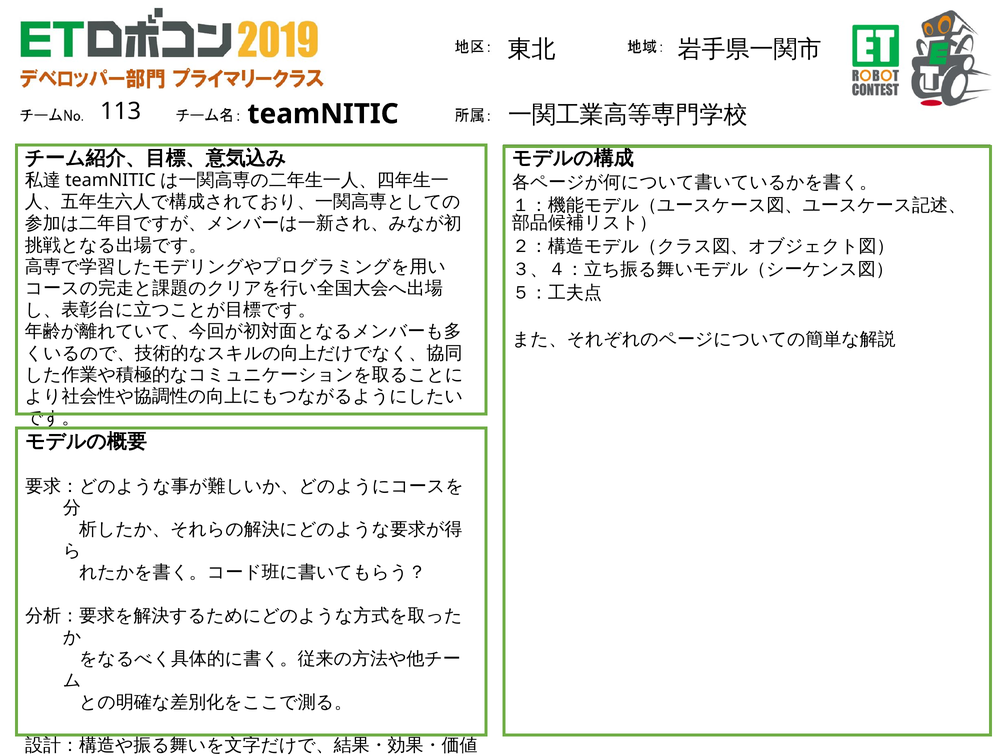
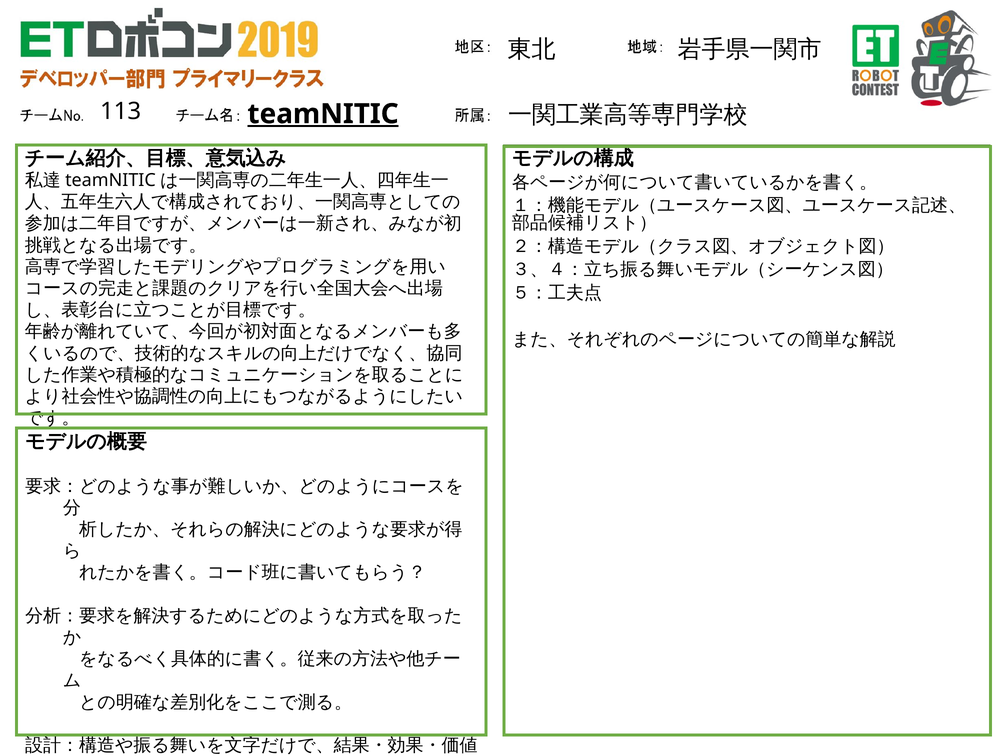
teamNITIC underline: none -> present
